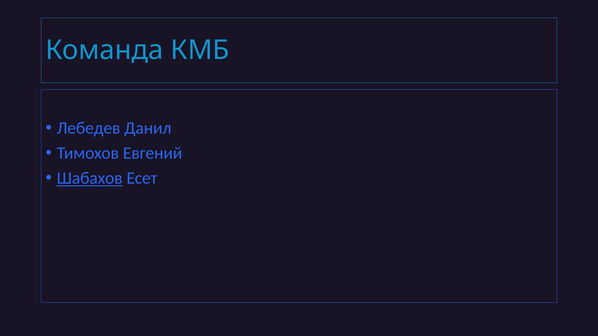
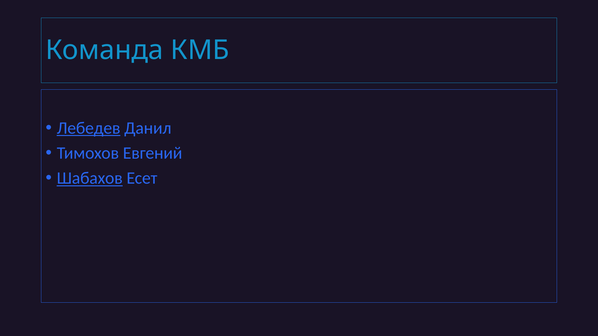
Лебедев underline: none -> present
